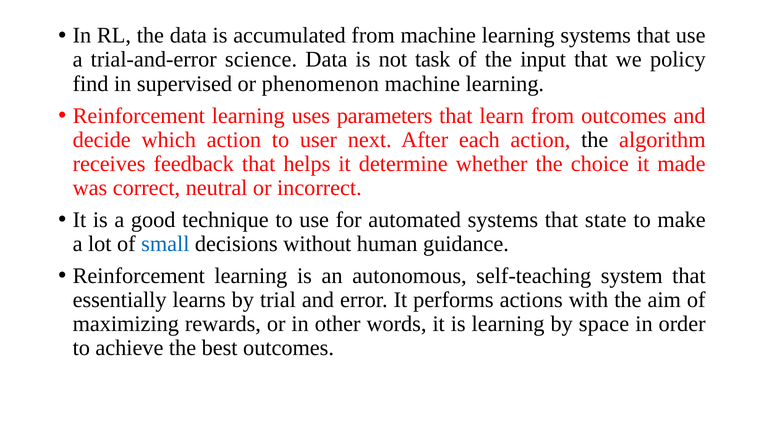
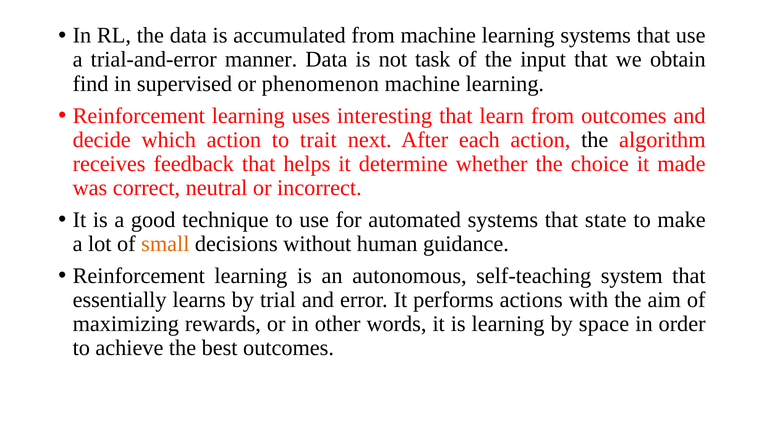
science: science -> manner
policy: policy -> obtain
parameters: parameters -> interesting
user: user -> trait
small colour: blue -> orange
